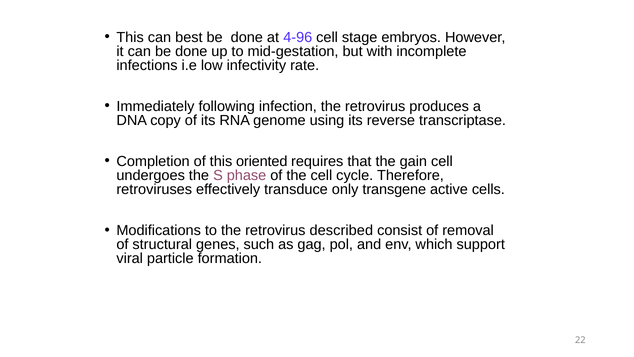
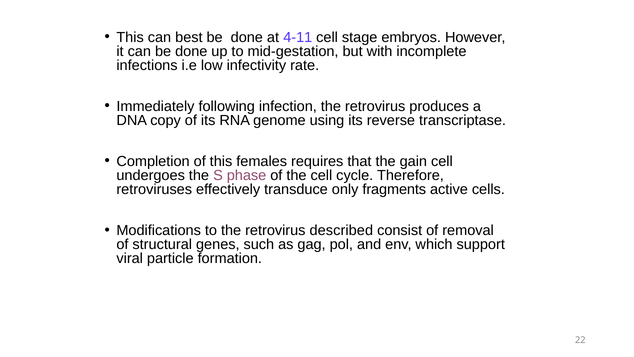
4-96: 4-96 -> 4-11
oriented: oriented -> females
transgene: transgene -> fragments
